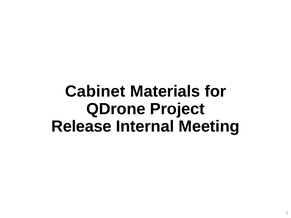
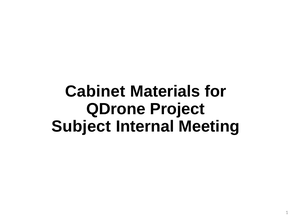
Release: Release -> Subject
